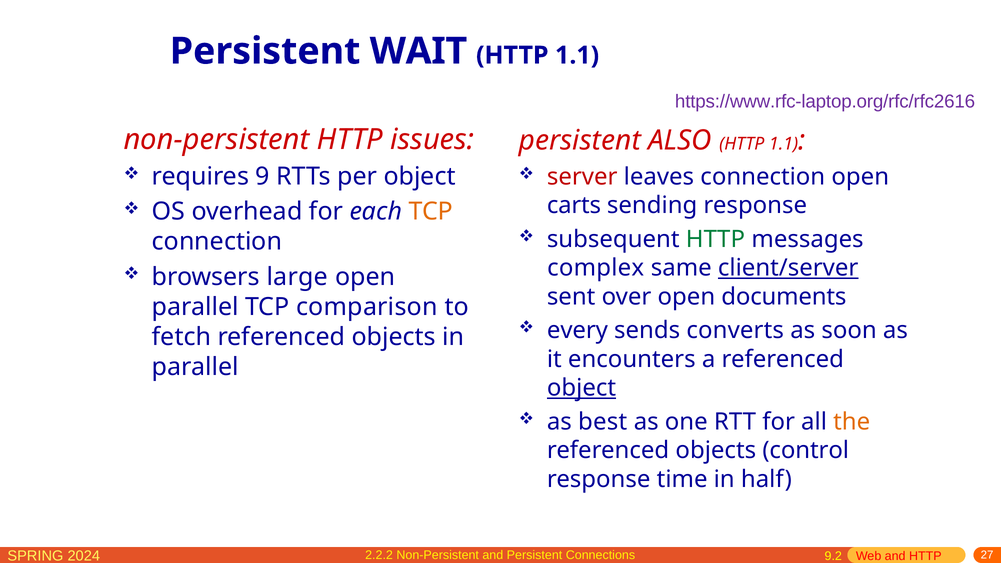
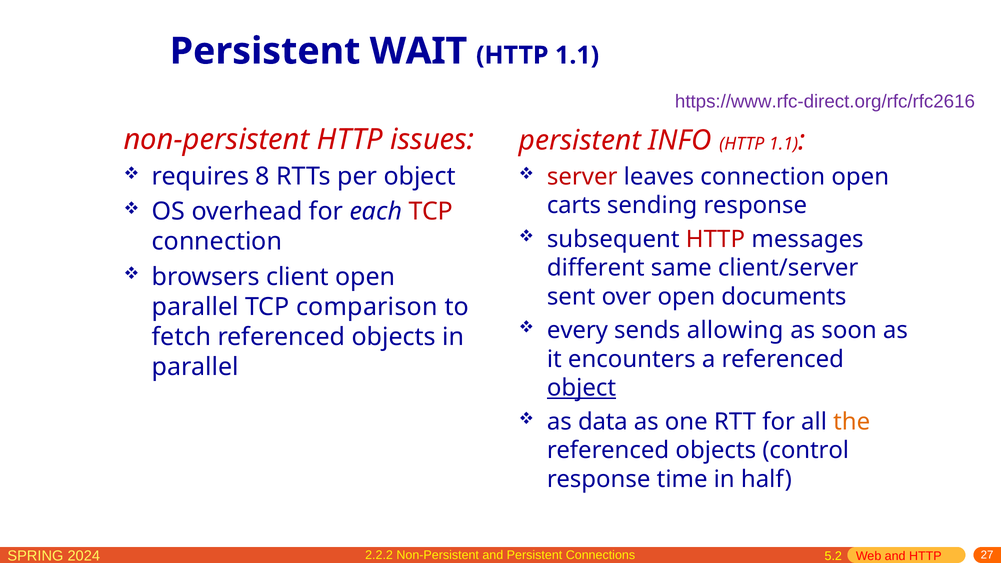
https://www.rfc-laptop.org/rfc/rfc2616: https://www.rfc-laptop.org/rfc/rfc2616 -> https://www.rfc-direct.org/rfc/rfc2616
ALSO: ALSO -> INFO
9: 9 -> 8
TCP at (431, 212) colour: orange -> red
HTTP at (715, 239) colour: green -> red
complex: complex -> different
client/server underline: present -> none
large: large -> client
converts: converts -> allowing
best: best -> data
9.2: 9.2 -> 5.2
